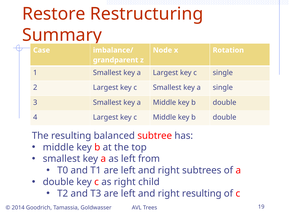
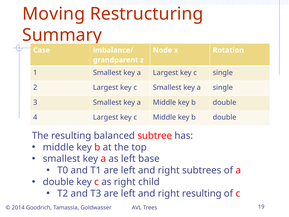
Restore: Restore -> Moving
from: from -> base
